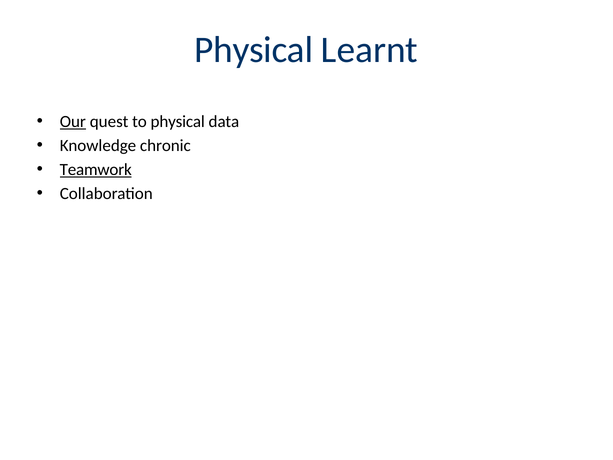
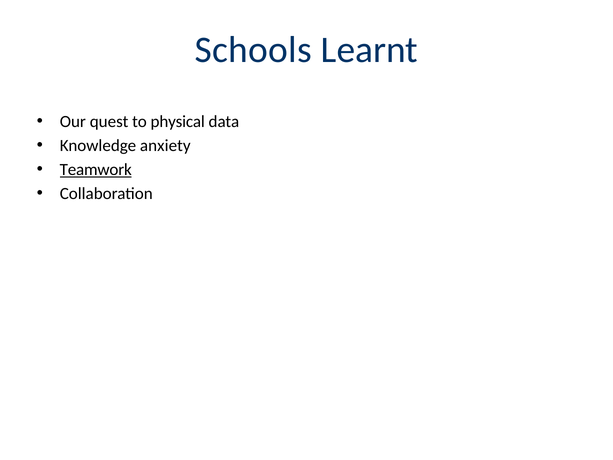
Physical at (254, 50): Physical -> Schools
Our underline: present -> none
chronic: chronic -> anxiety
